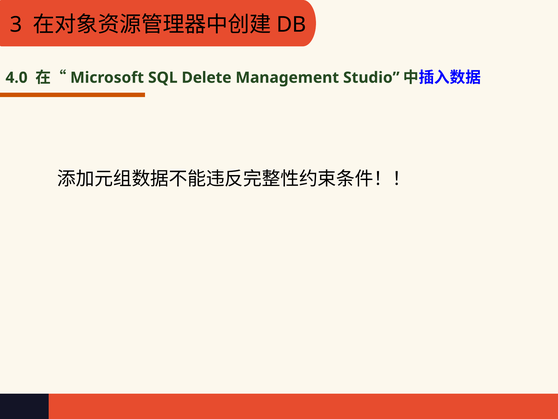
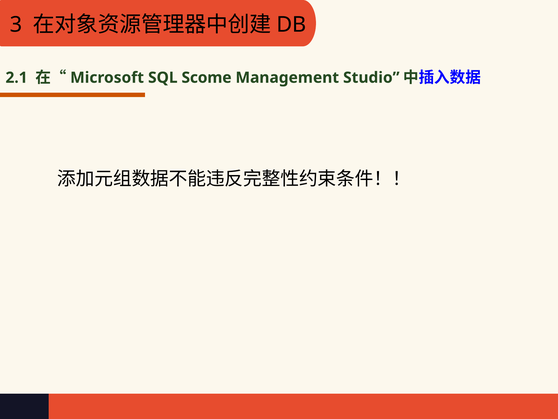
4.0: 4.0 -> 2.1
Delete: Delete -> Scome
